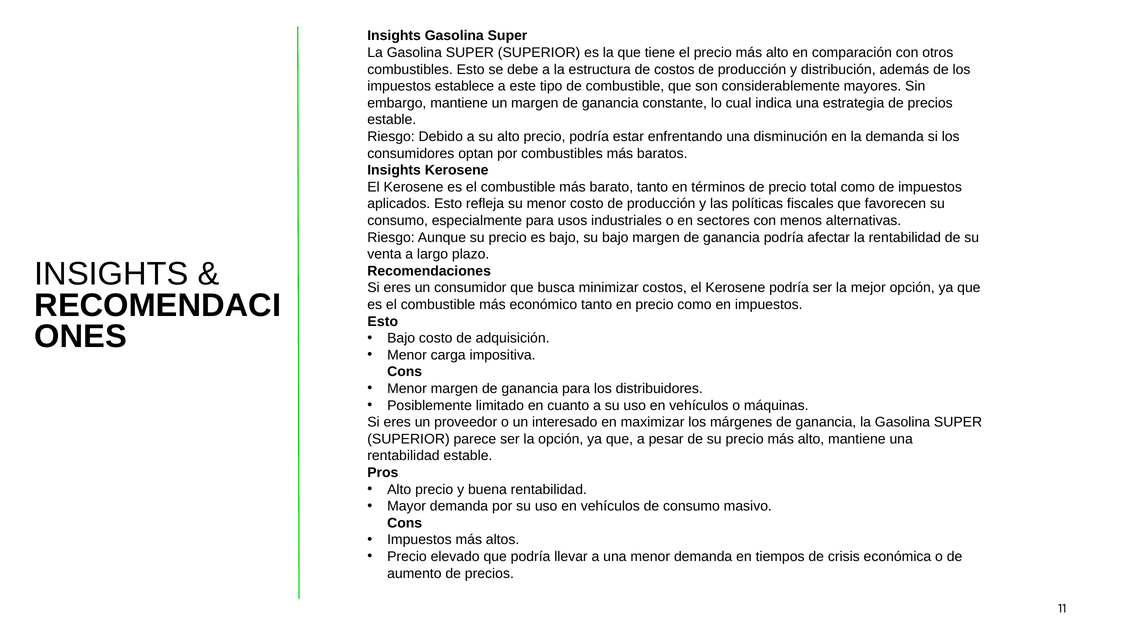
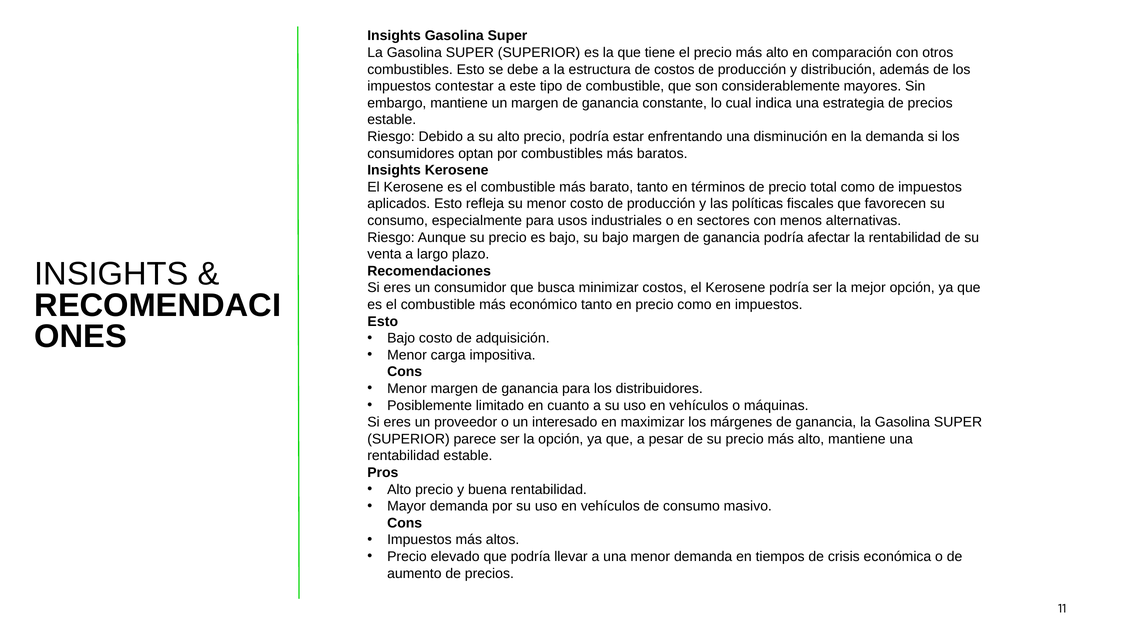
establece: establece -> contestar
